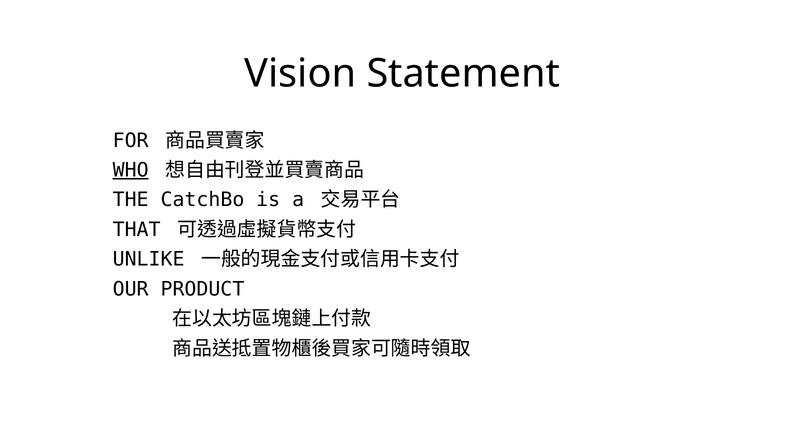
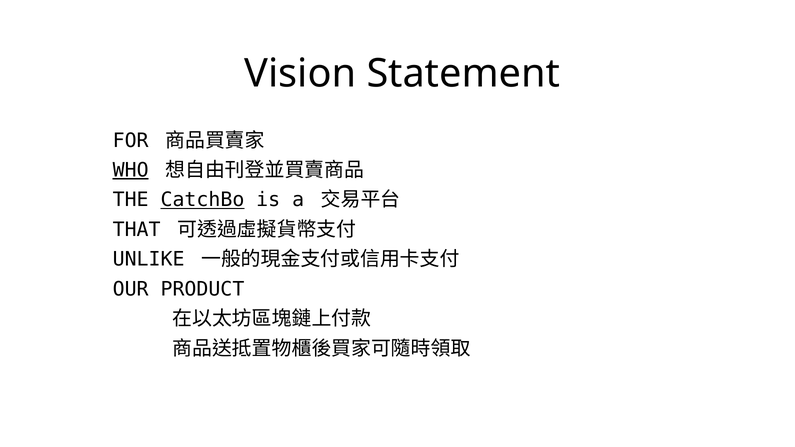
CatchBo underline: none -> present
